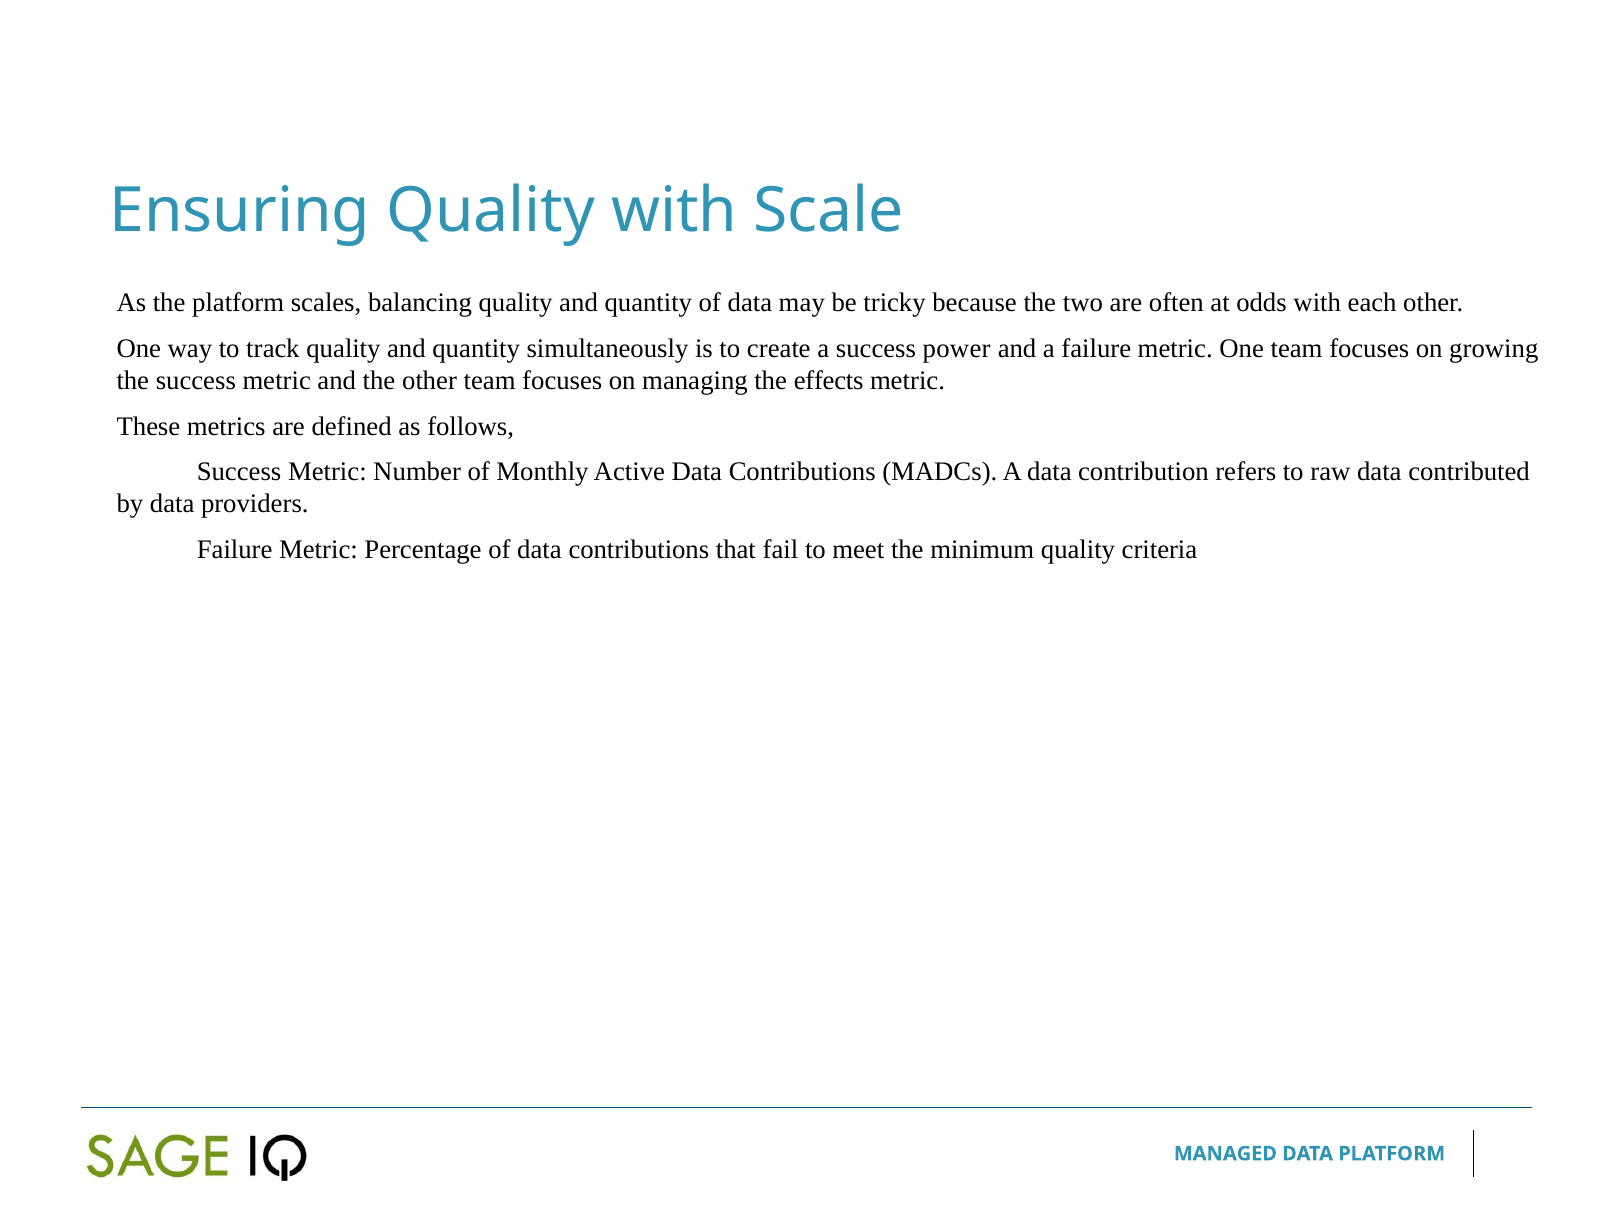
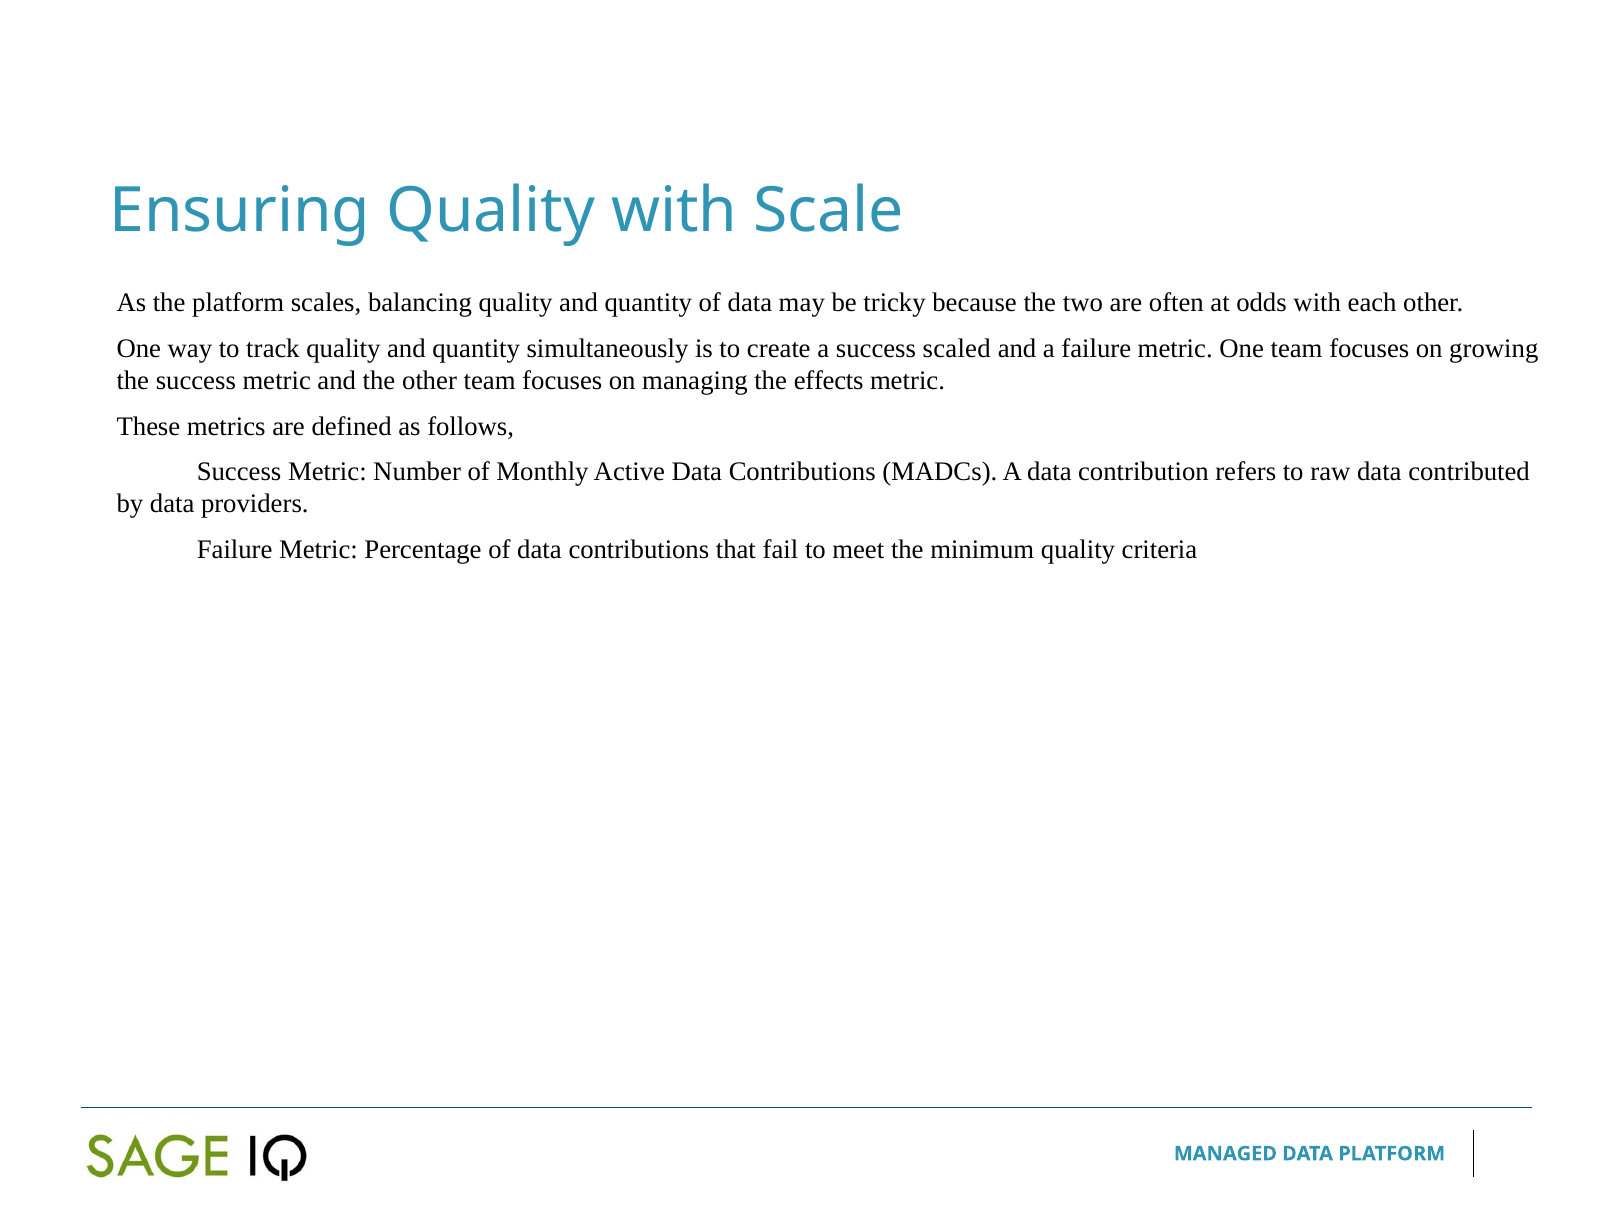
power: power -> scaled
